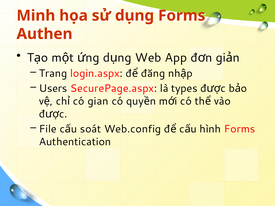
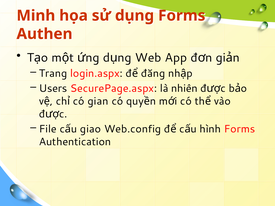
types: types -> nhiên
soát: soát -> giao
